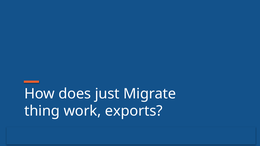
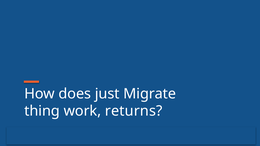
exports: exports -> returns
